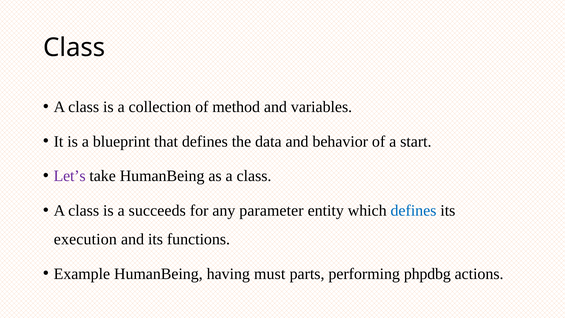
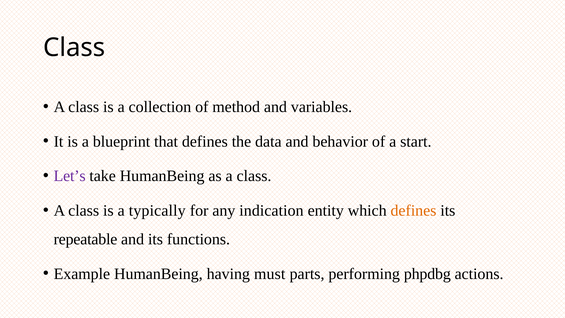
succeeds: succeeds -> typically
parameter: parameter -> indication
defines at (413, 210) colour: blue -> orange
execution: execution -> repeatable
